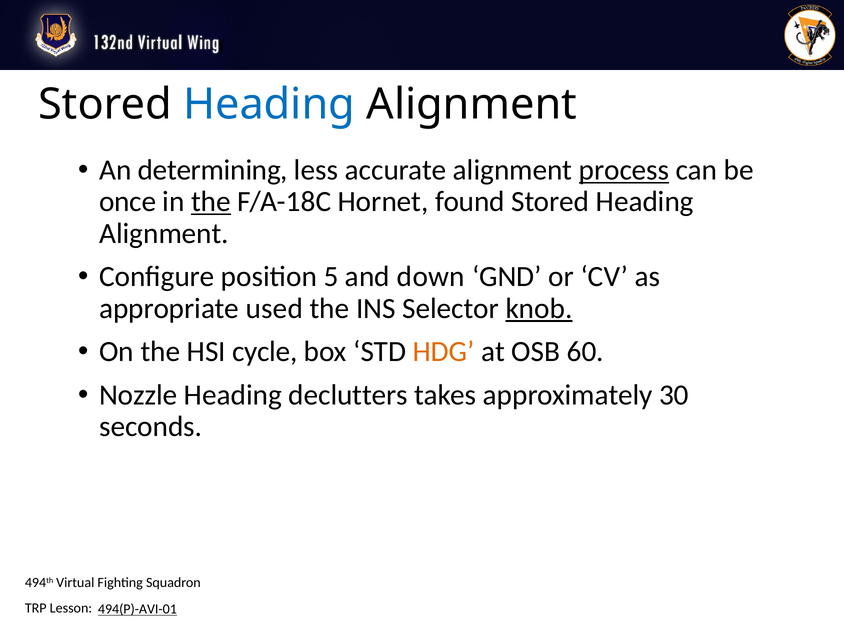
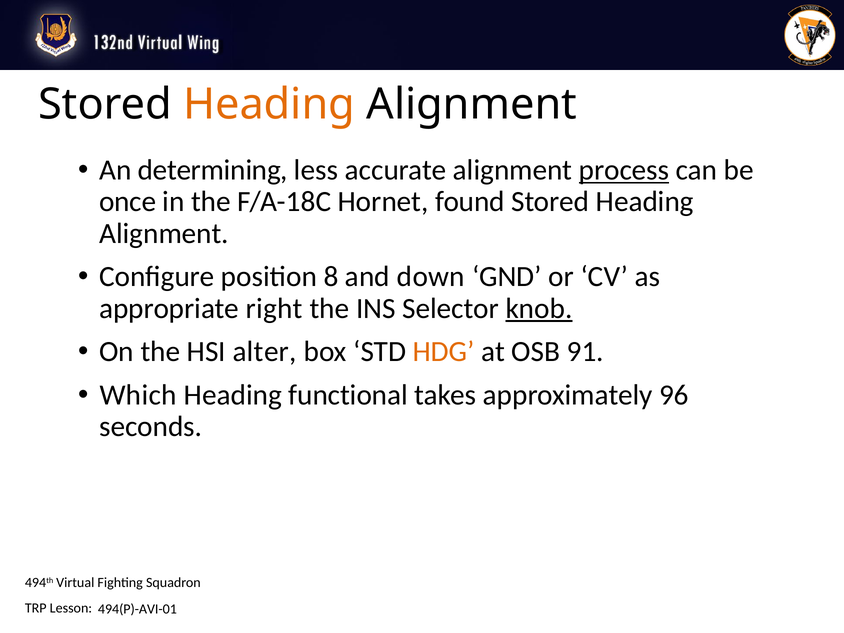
Heading at (269, 105) colour: blue -> orange
the at (211, 202) underline: present -> none
5: 5 -> 8
used: used -> right
cycle: cycle -> alter
60: 60 -> 91
Nozzle: Nozzle -> Which
declutters: declutters -> functional
30: 30 -> 96
494(P)-AVI-01 underline: present -> none
